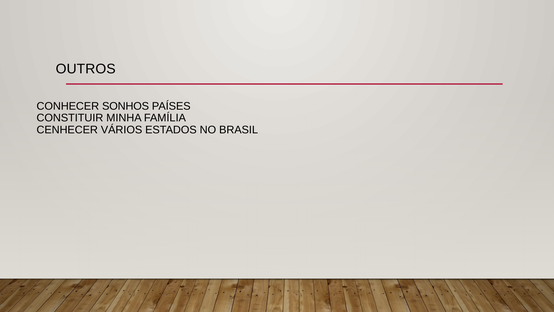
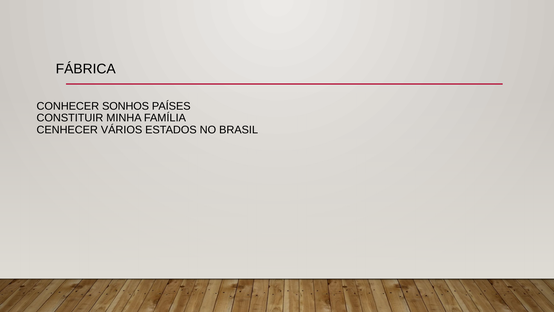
OUTROS: OUTROS -> FÁBRICA
